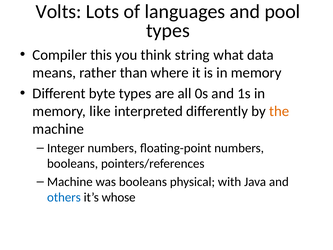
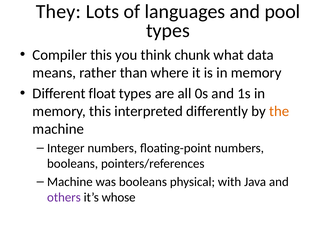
Volts: Volts -> They
string: string -> chunk
byte: byte -> float
memory like: like -> this
others colour: blue -> purple
